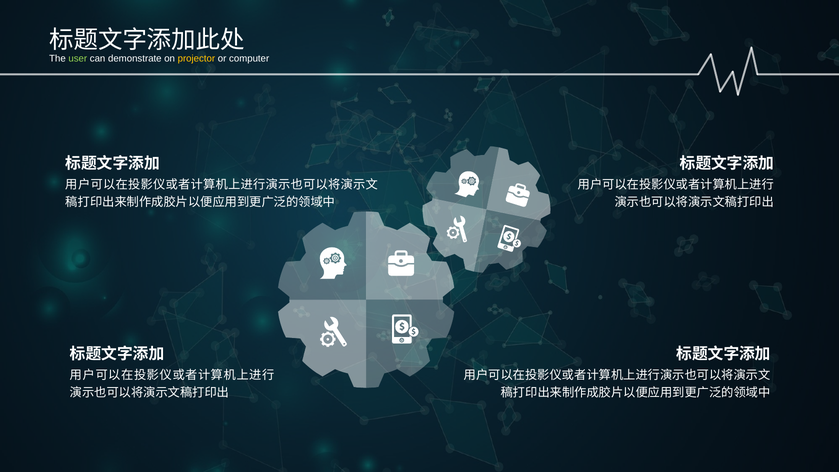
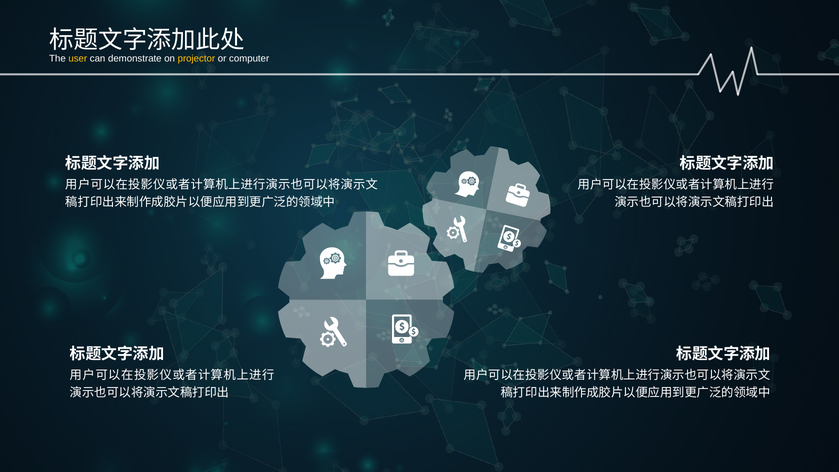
user colour: light green -> yellow
